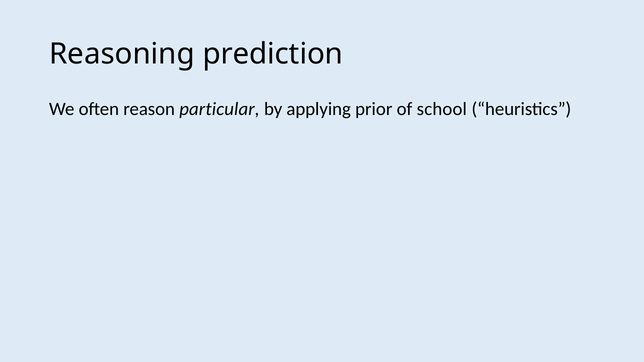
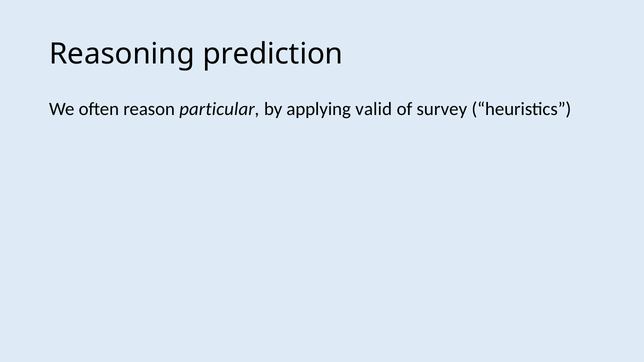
prior: prior -> valid
school: school -> survey
